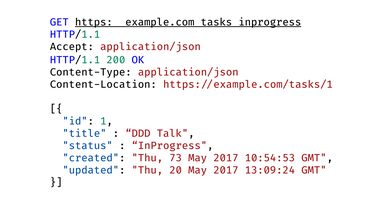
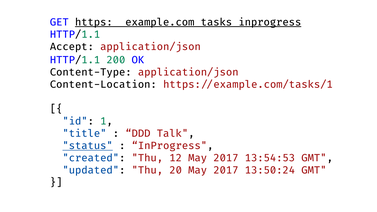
status underline: none -> present
73: 73 -> 12
10:54:53: 10:54:53 -> 13:54:53
13:09:24: 13:09:24 -> 13:50:24
